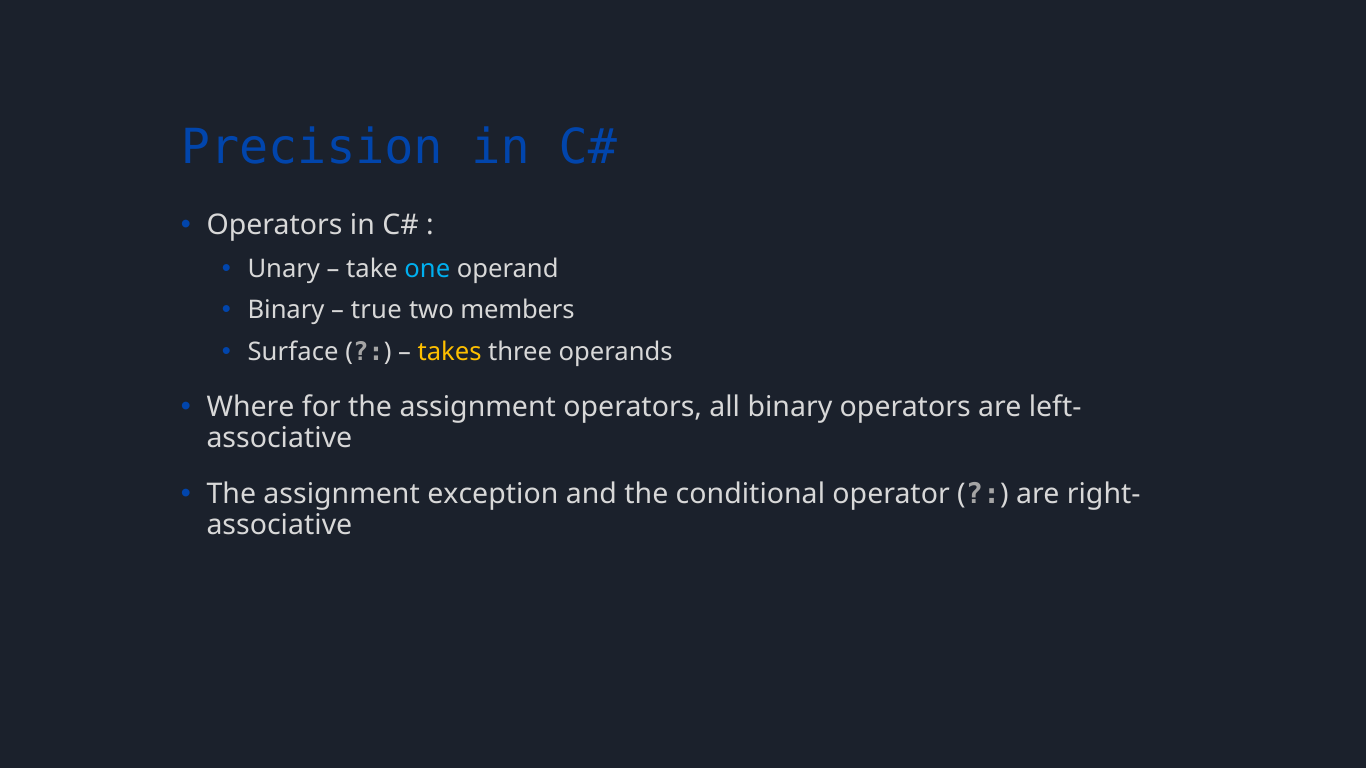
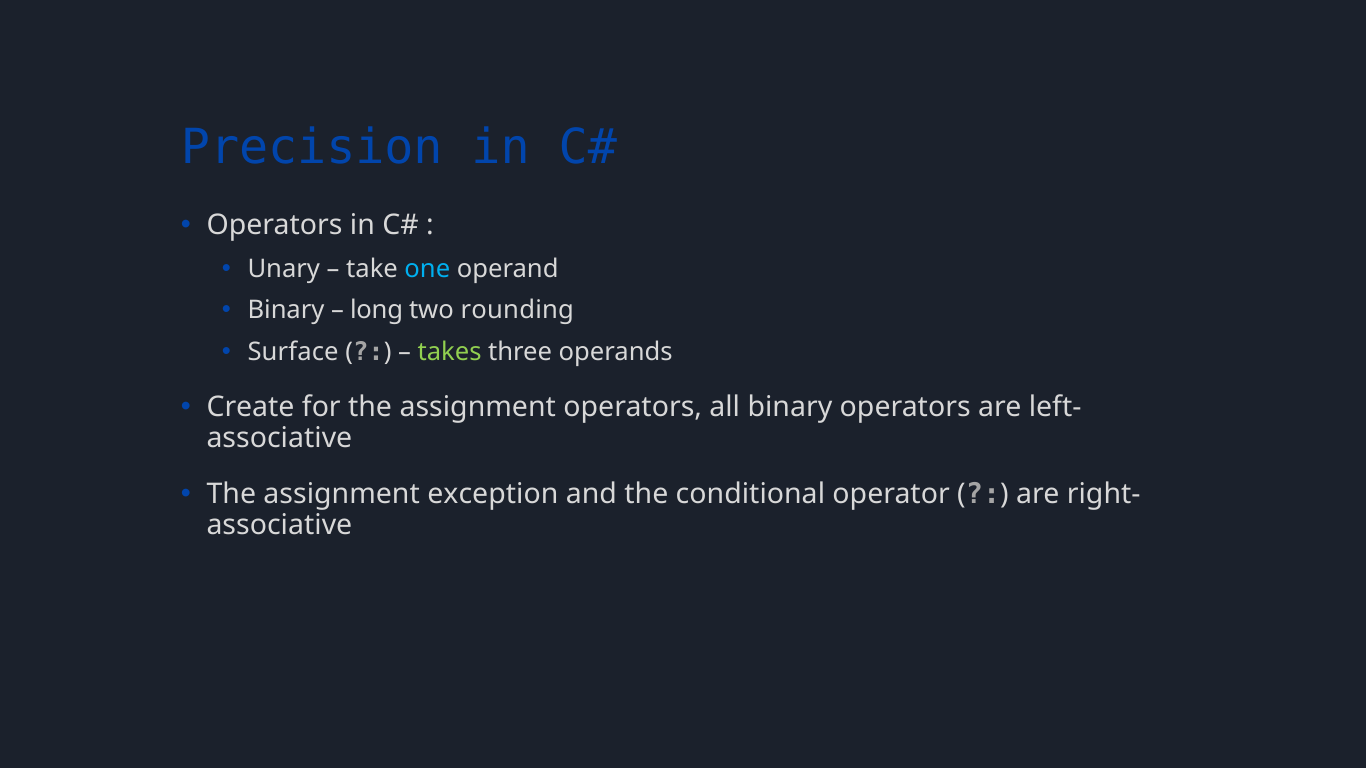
true: true -> long
members: members -> rounding
takes colour: yellow -> light green
Where: Where -> Create
